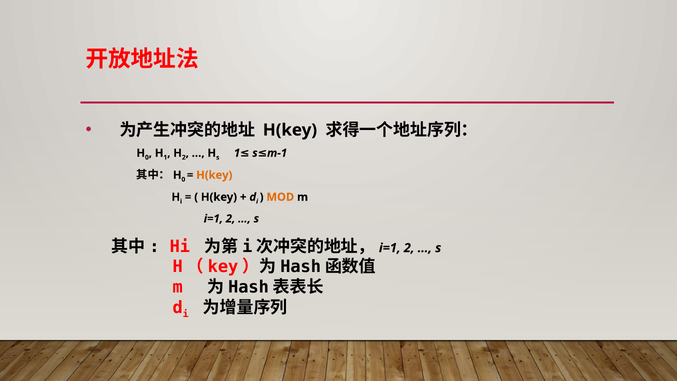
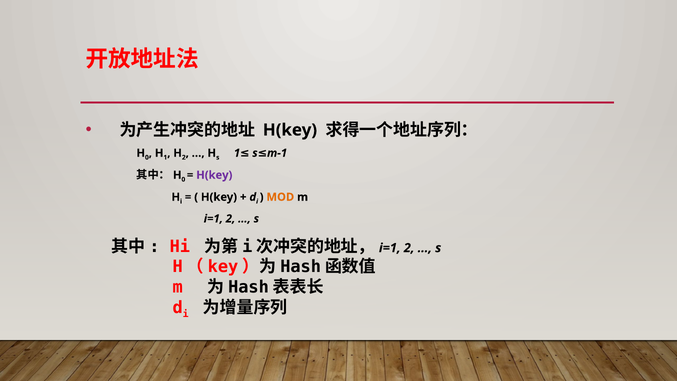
H(key at (214, 175) colour: orange -> purple
